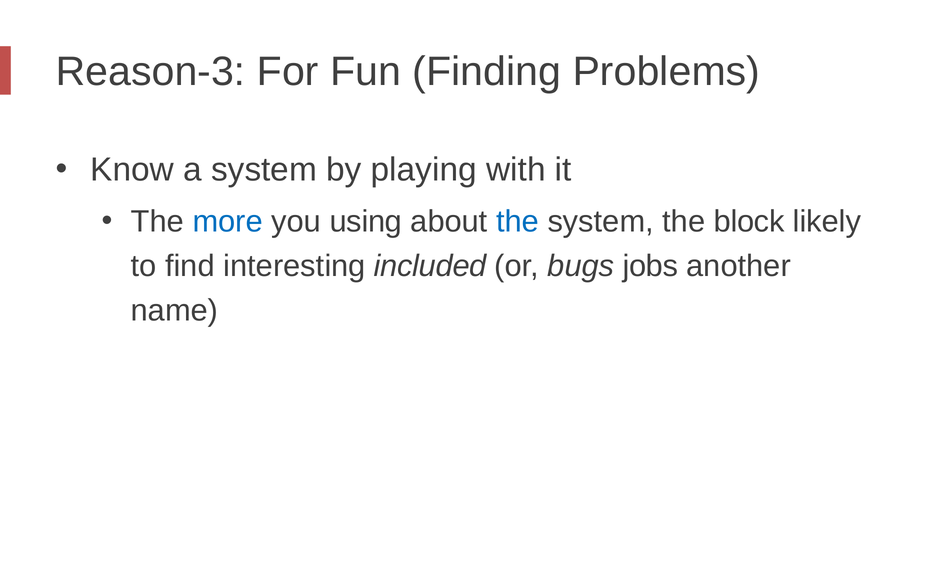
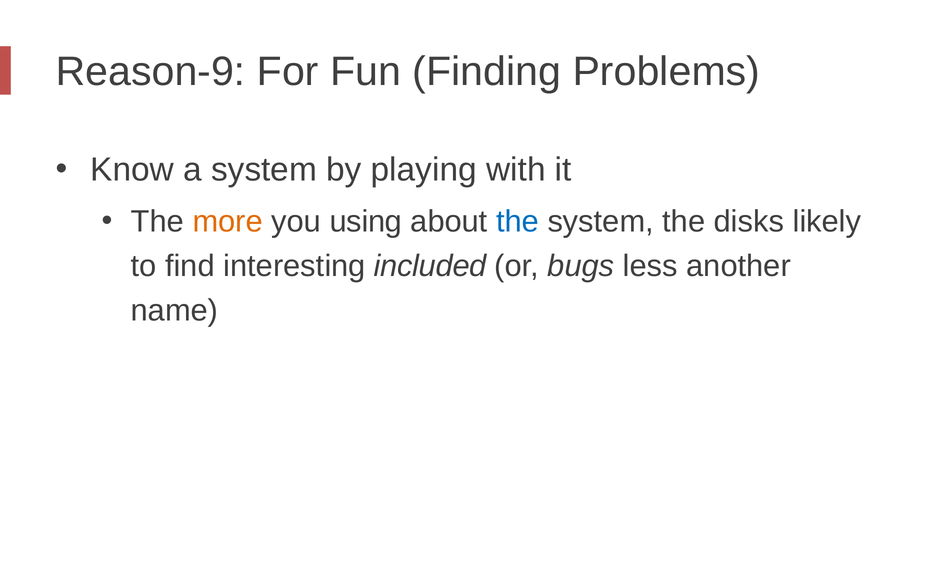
Reason-3: Reason-3 -> Reason-9
more colour: blue -> orange
block: block -> disks
jobs: jobs -> less
